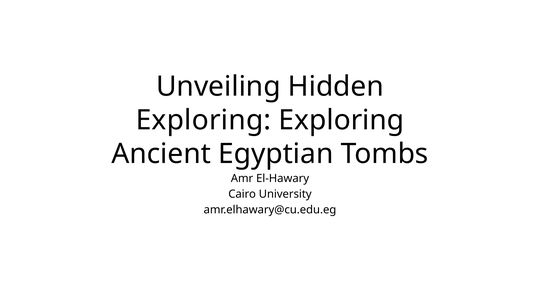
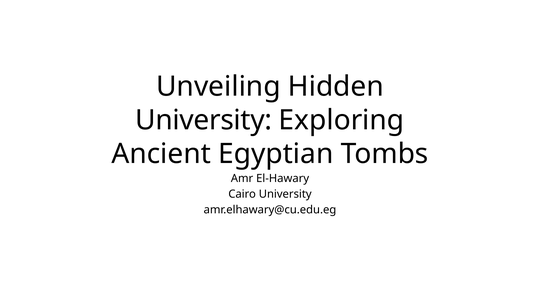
Exploring at (203, 120): Exploring -> University
